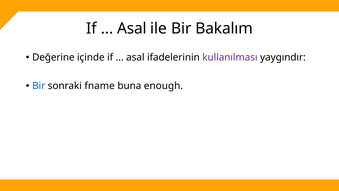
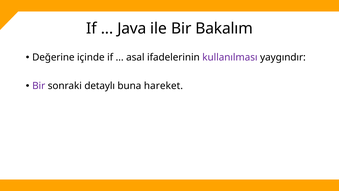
Asal at (132, 28): Asal -> Java
Bir at (39, 86) colour: blue -> purple
fname: fname -> detaylı
enough: enough -> hareket
